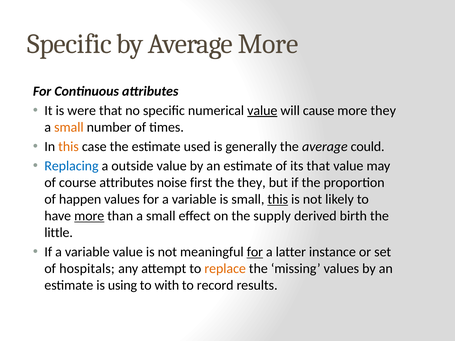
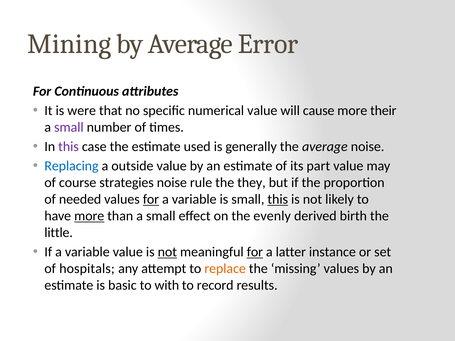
Specific at (69, 44): Specific -> Mining
Average More: More -> Error
value at (262, 111) underline: present -> none
more they: they -> their
small at (69, 127) colour: orange -> purple
this at (69, 147) colour: orange -> purple
average could: could -> noise
its that: that -> part
course attributes: attributes -> strategies
first: first -> rule
happen: happen -> needed
for at (151, 199) underline: none -> present
supply: supply -> evenly
not at (167, 252) underline: none -> present
using: using -> basic
